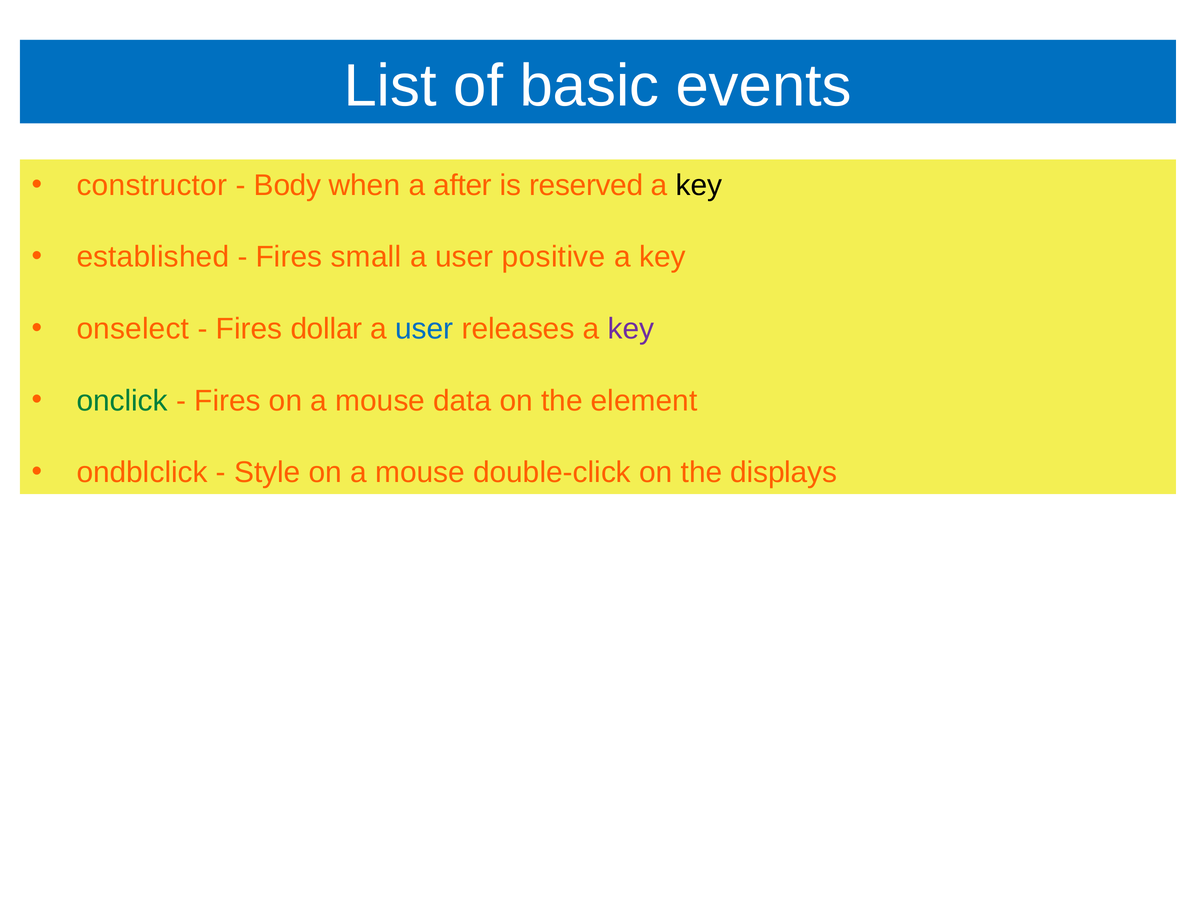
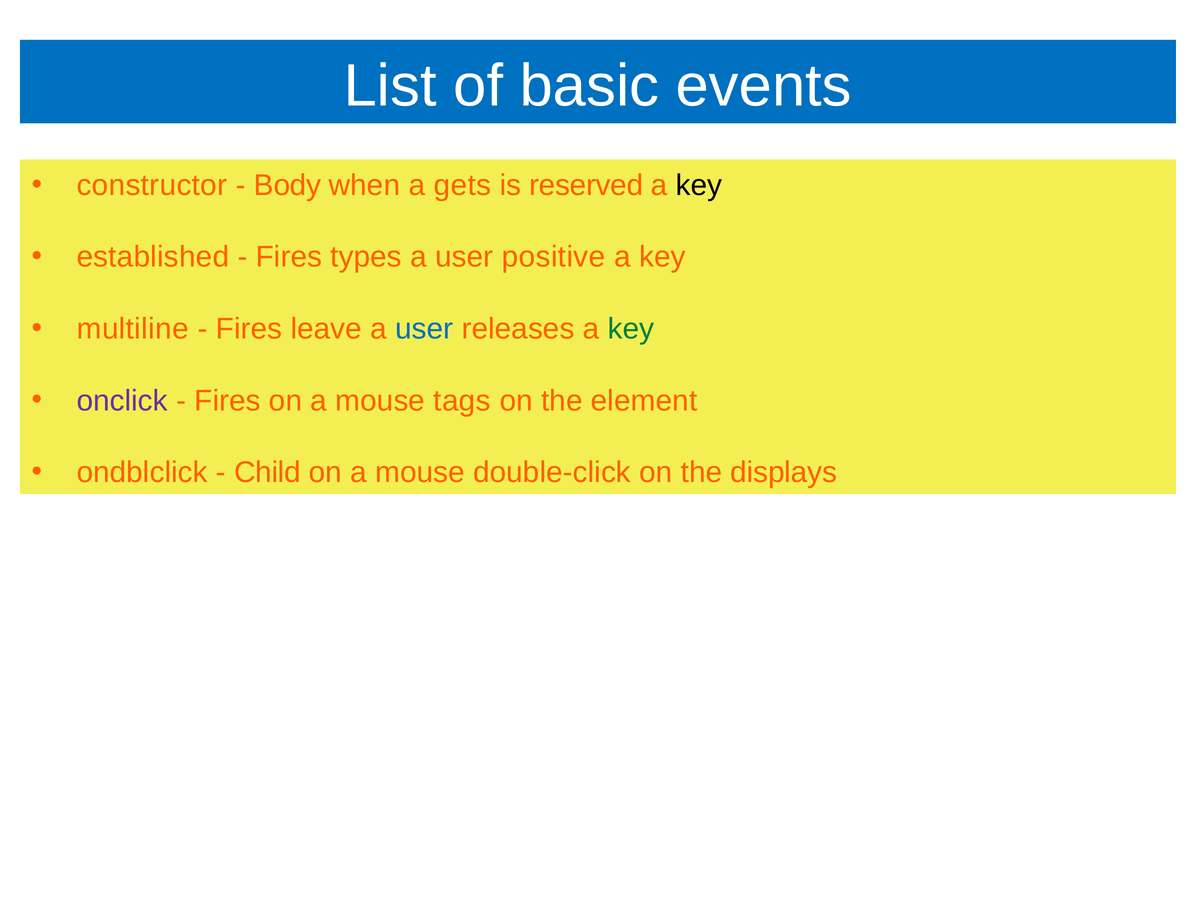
after: after -> gets
small: small -> types
onselect: onselect -> multiline
dollar: dollar -> leave
key at (631, 329) colour: purple -> green
onclick colour: green -> purple
data: data -> tags
Style: Style -> Child
